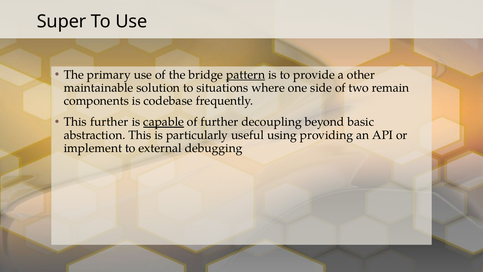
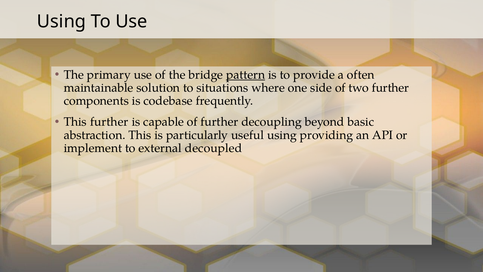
Super at (62, 21): Super -> Using
other: other -> often
two remain: remain -> further
capable underline: present -> none
debugging: debugging -> decoupled
